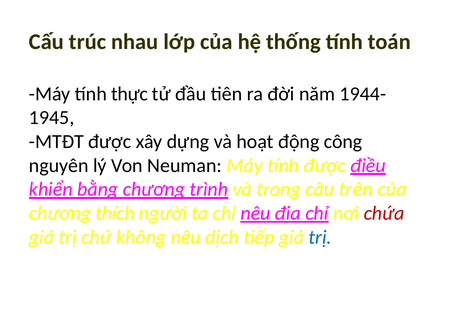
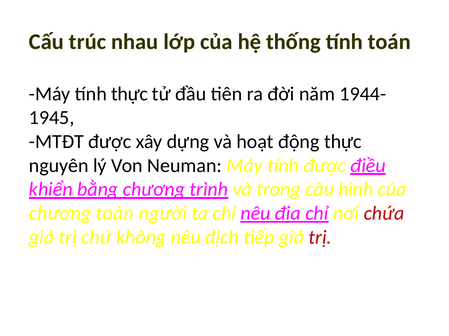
động công: công -> thực
trên: trên -> hình
thích: thích -> toàn
trị at (320, 238) colour: blue -> red
